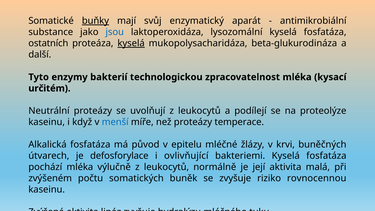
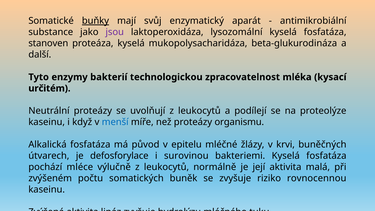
jsou colour: blue -> purple
ostatních: ostatních -> stanoven
kyselá at (131, 43) underline: present -> none
temperace: temperace -> organismu
ovlivňující: ovlivňující -> surovinou
pochází mléka: mléka -> mléce
